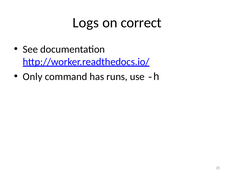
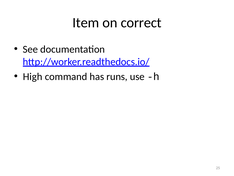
Logs: Logs -> Item
Only: Only -> High
